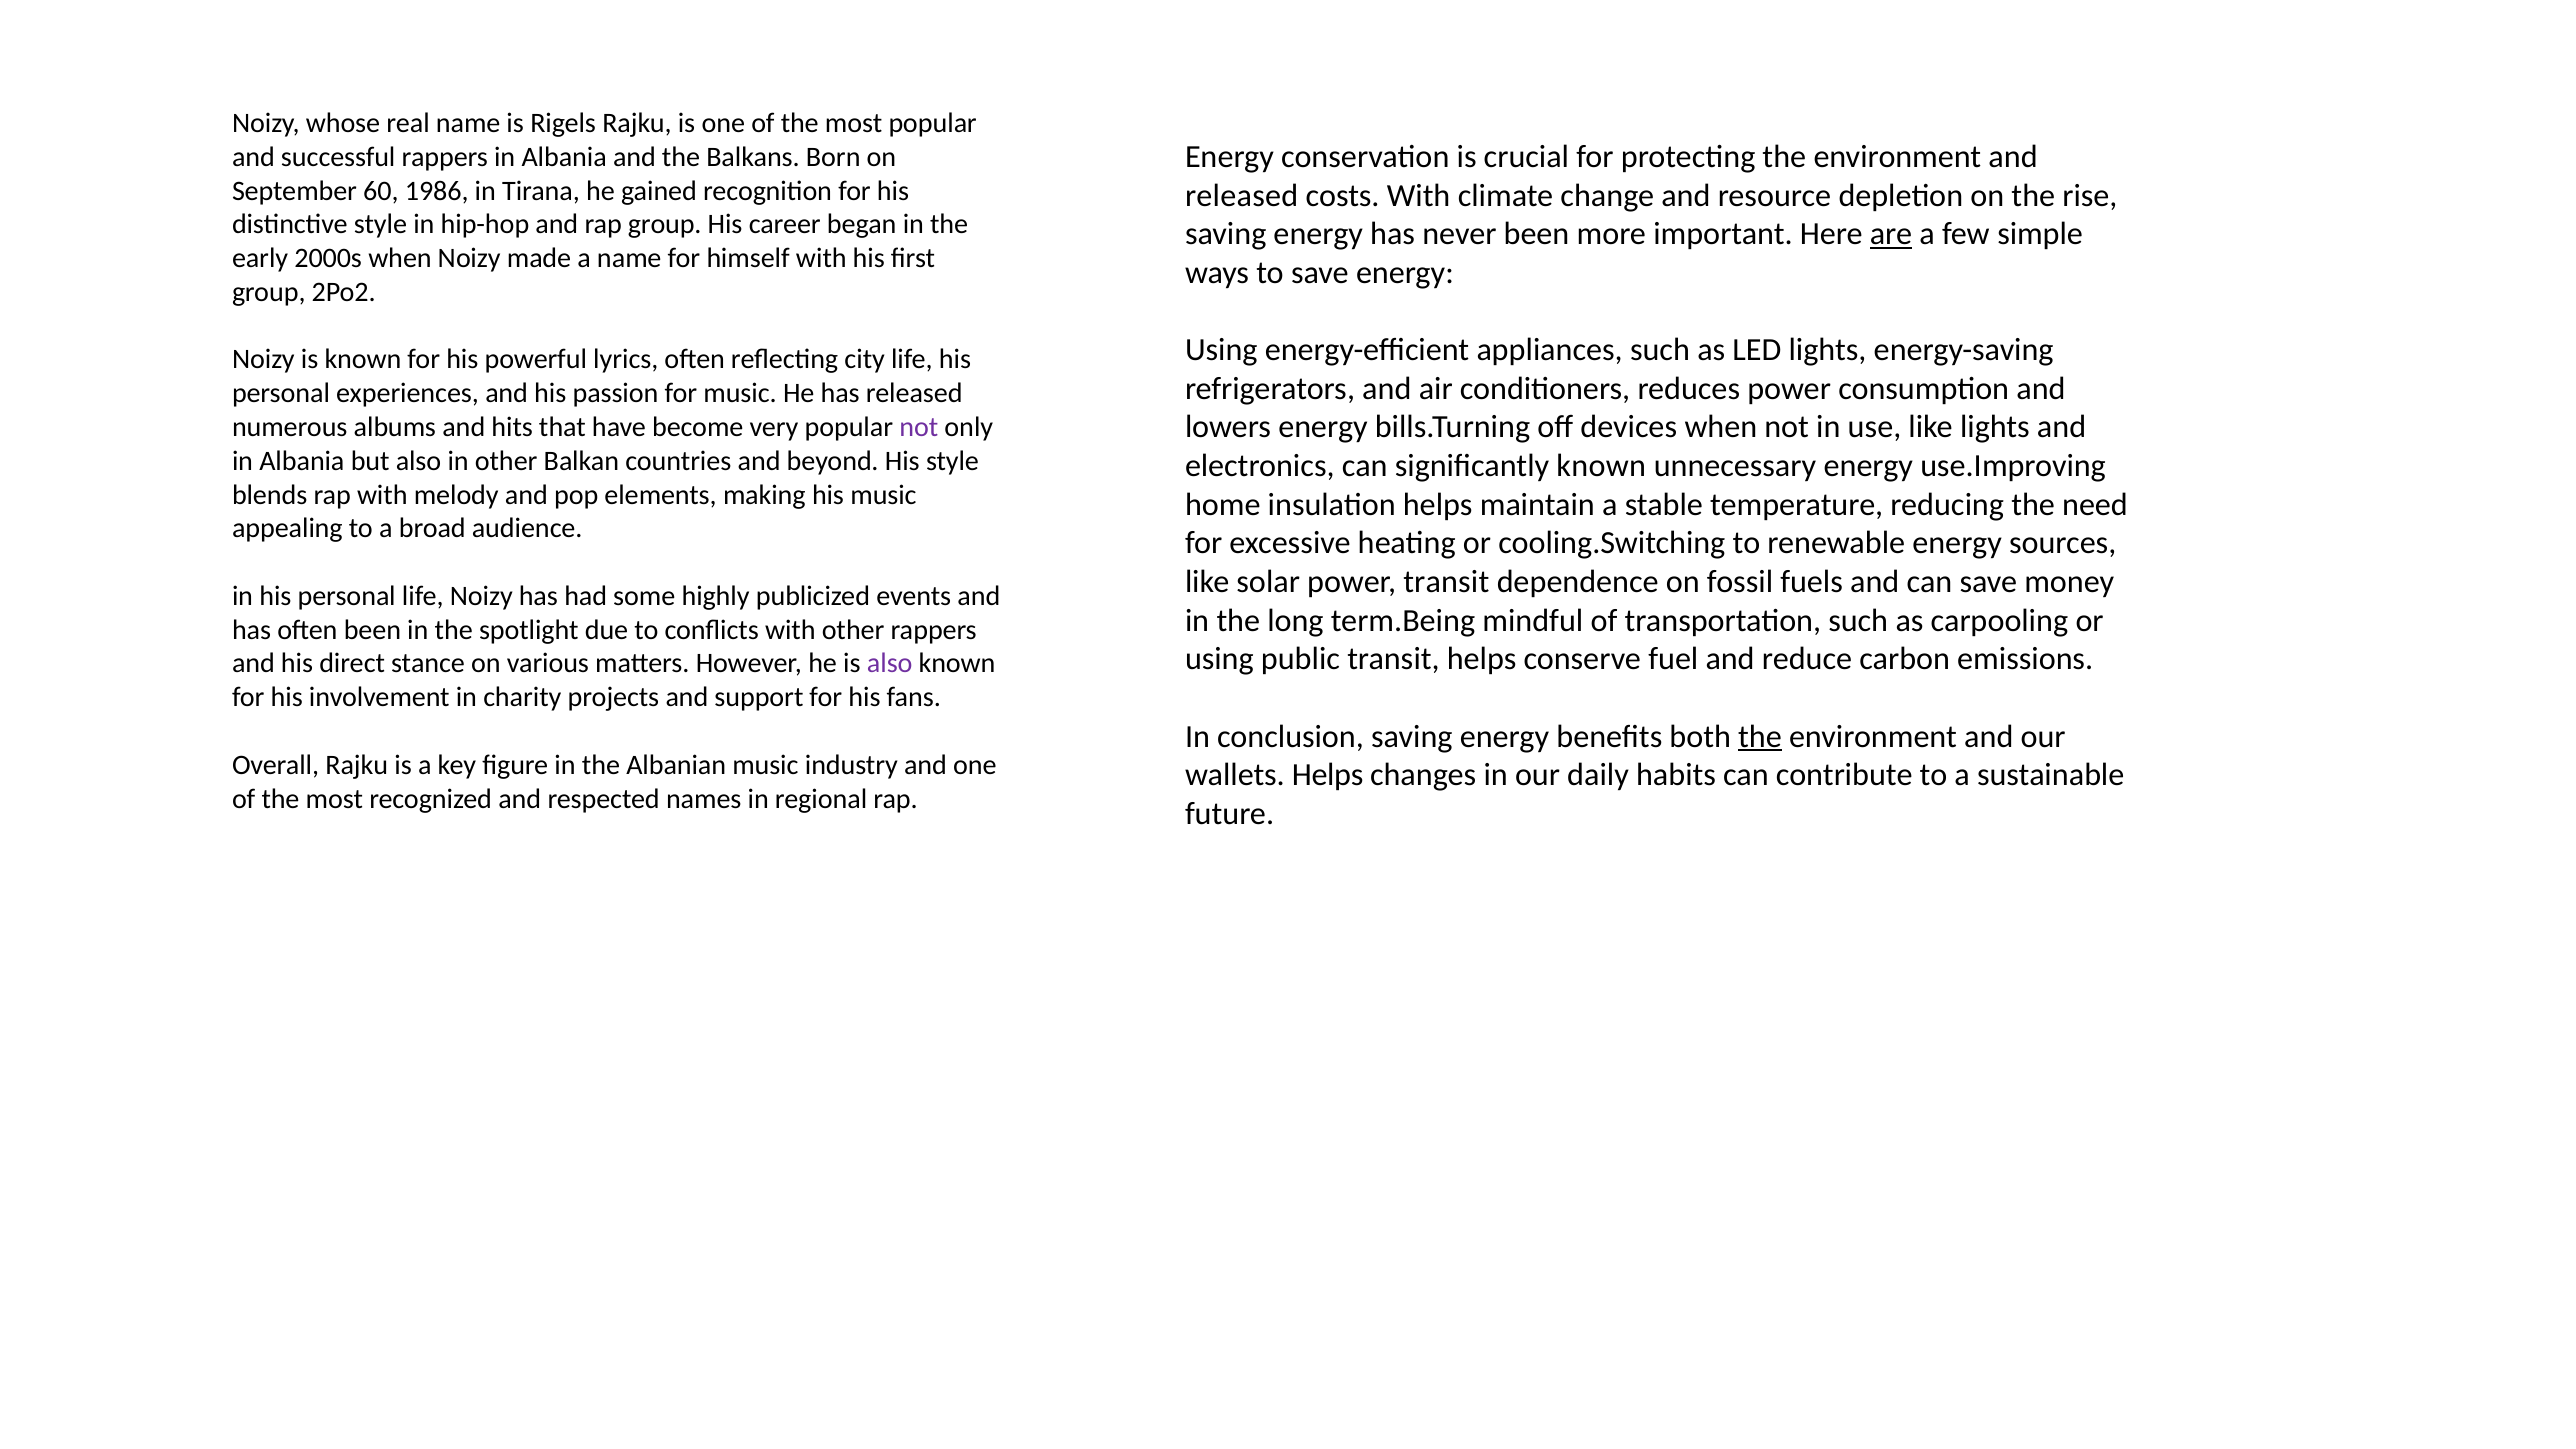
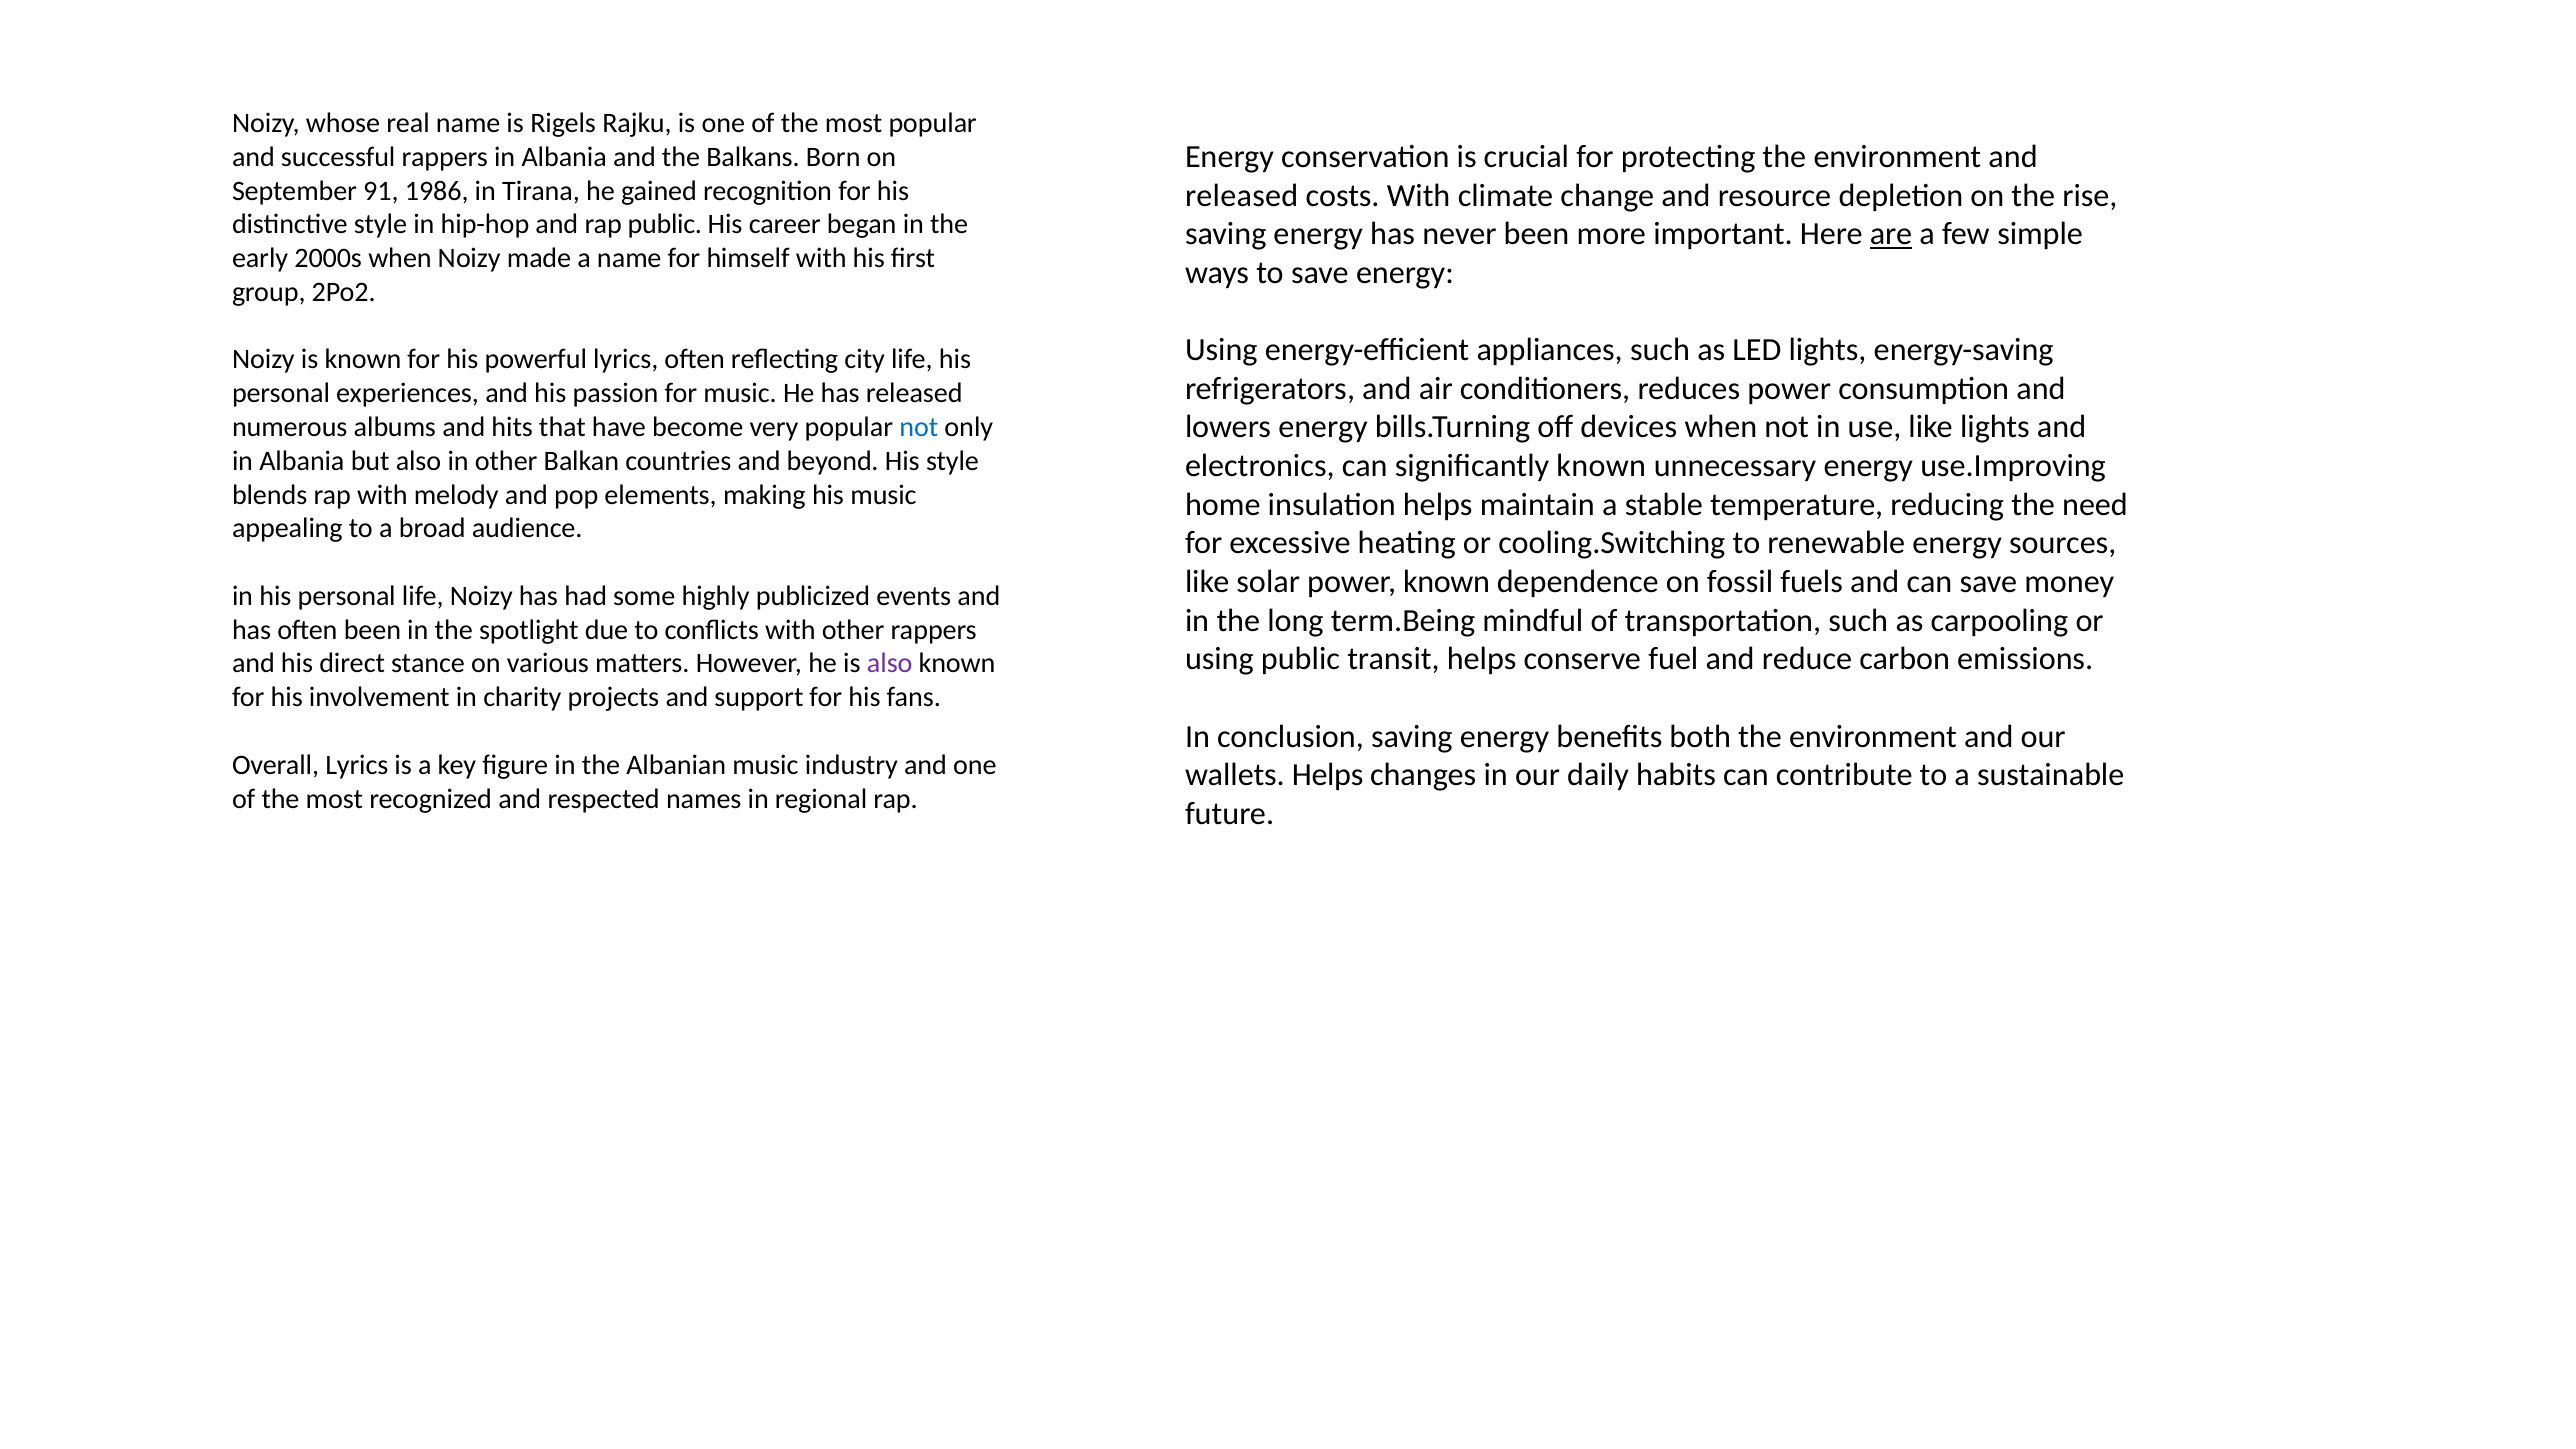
60: 60 -> 91
rap group: group -> public
not at (919, 427) colour: purple -> blue
power transit: transit -> known
the at (1760, 736) underline: present -> none
Overall Rajku: Rajku -> Lyrics
